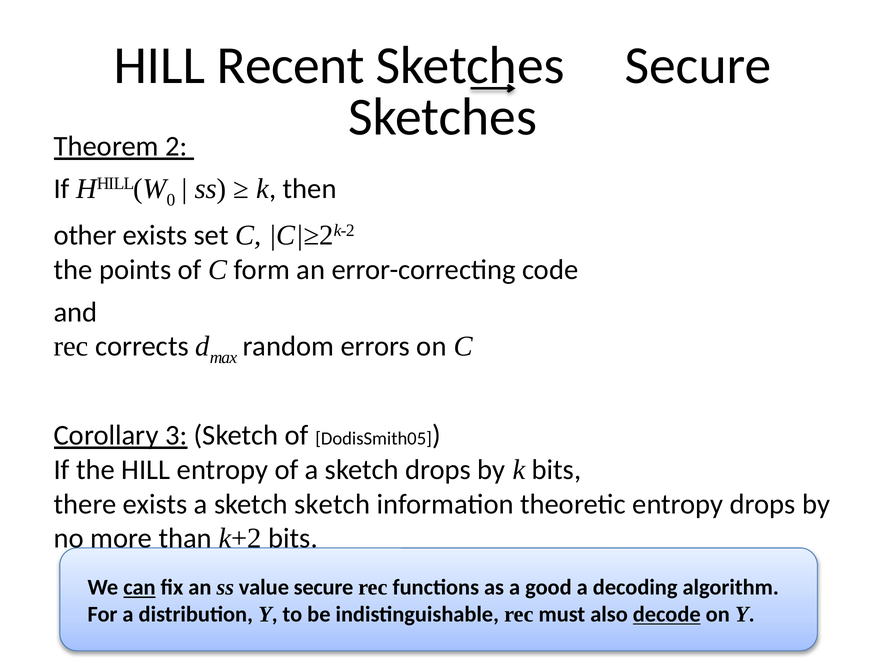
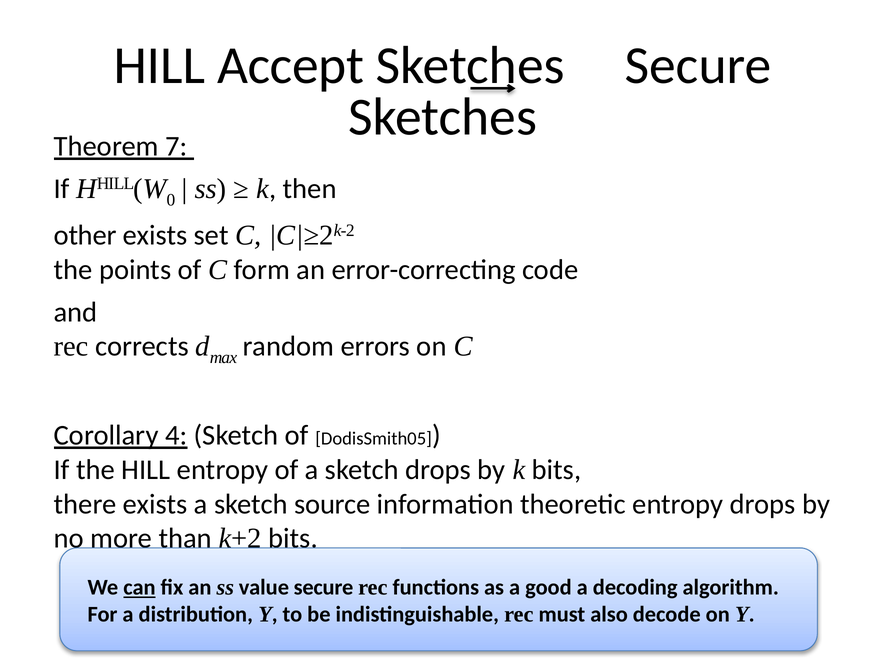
Recent: Recent -> Accept
2: 2 -> 7
3: 3 -> 4
sketch sketch: sketch -> source
decode underline: present -> none
